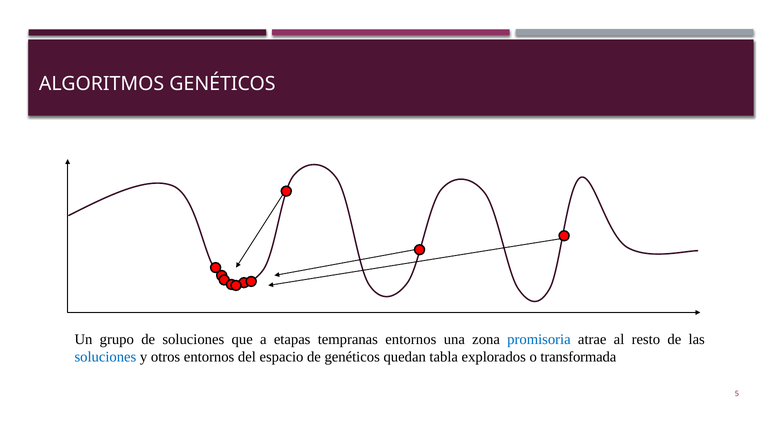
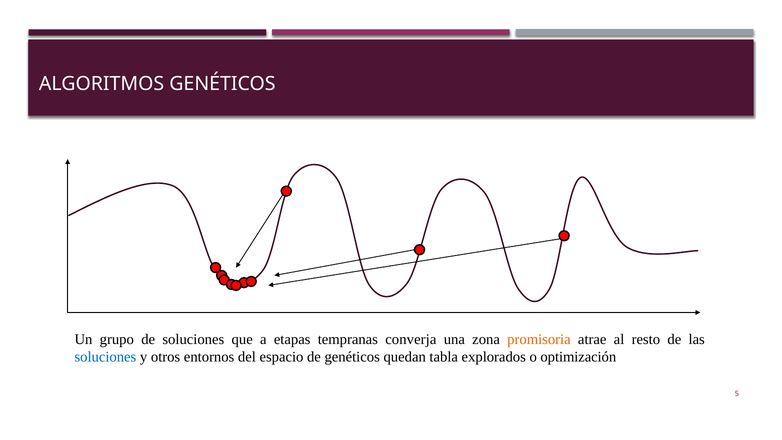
tempranas entornos: entornos -> converja
promisoria colour: blue -> orange
transformada: transformada -> optimización
